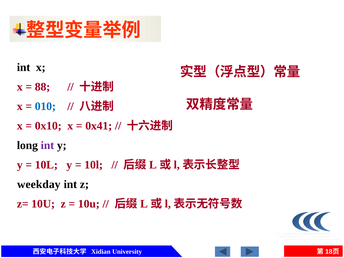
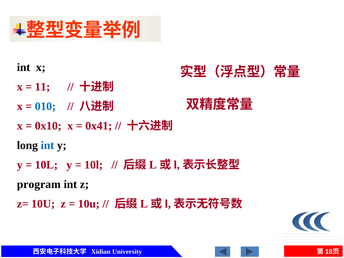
88: 88 -> 11
int at (47, 145) colour: purple -> blue
weekday: weekday -> program
